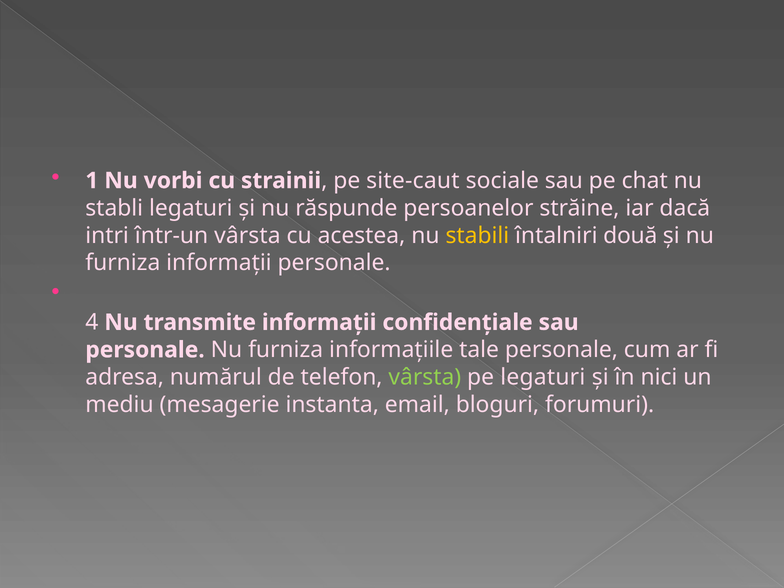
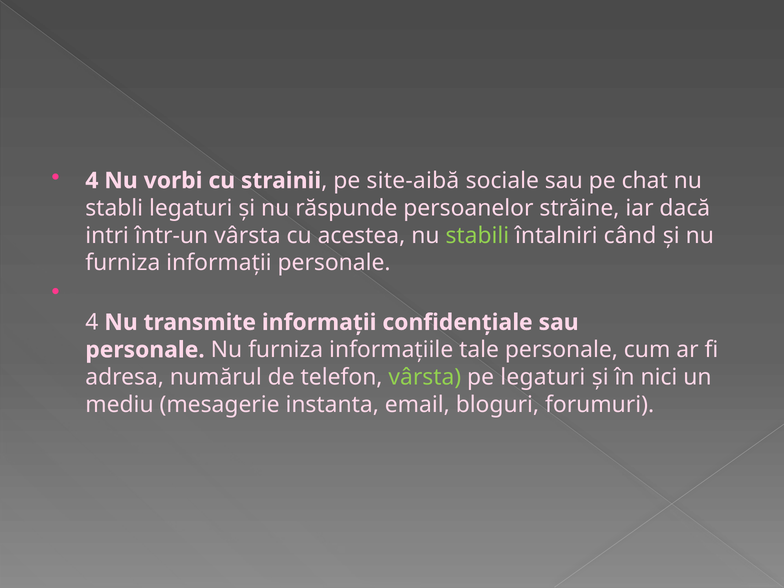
1 at (92, 181): 1 -> 4
site-caut: site-caut -> site-aibă
stabili colour: yellow -> light green
două: două -> când
